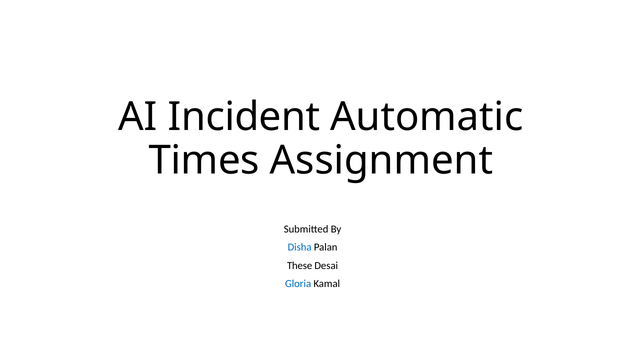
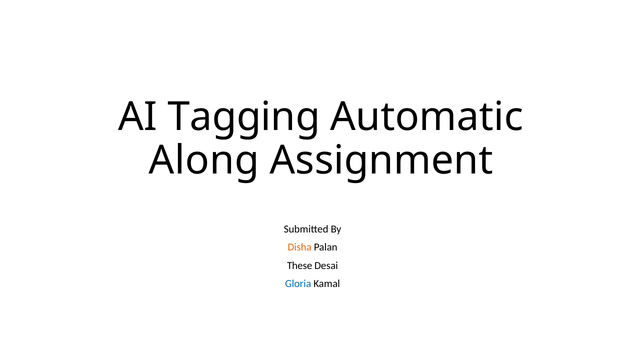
Incident: Incident -> Tagging
Times: Times -> Along
Disha colour: blue -> orange
